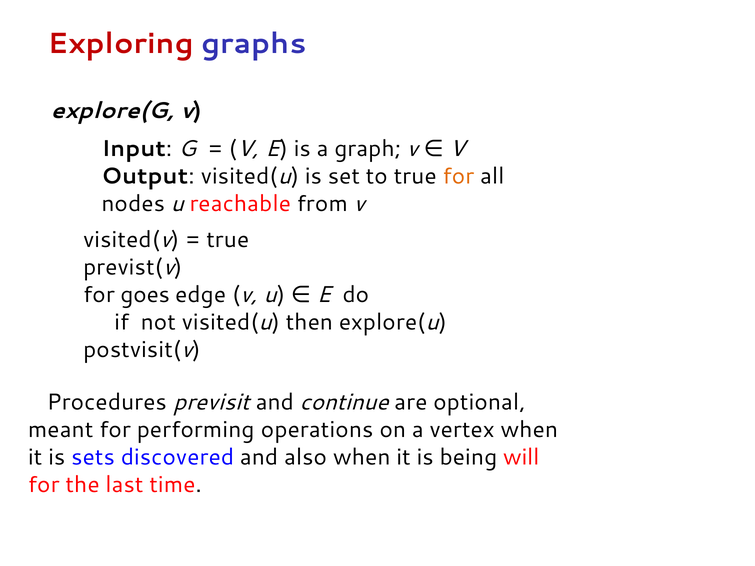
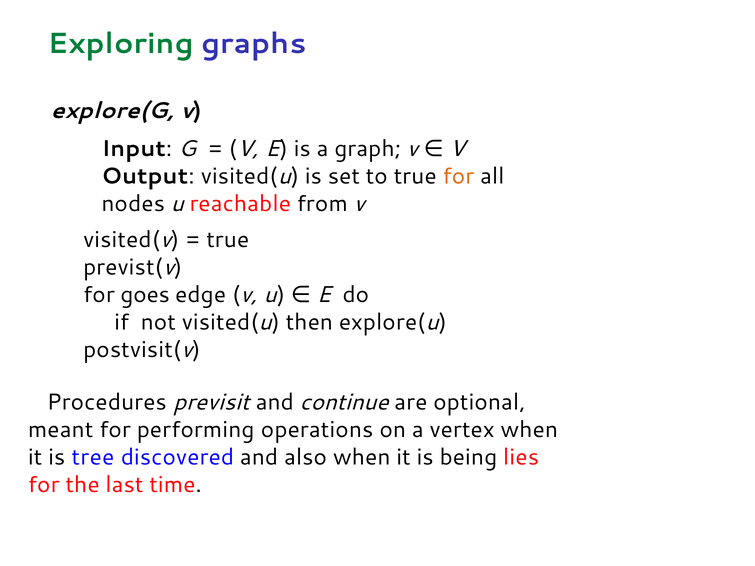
Exploring colour: red -> green
sets: sets -> tree
will: will -> lies
